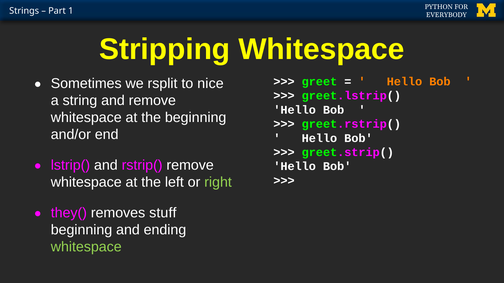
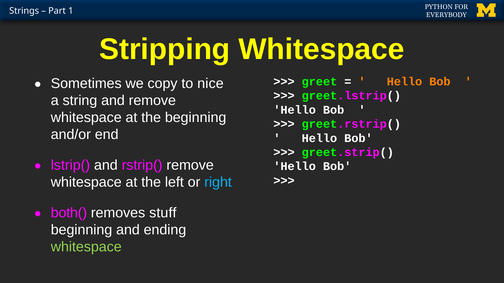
rsplit: rsplit -> copy
right colour: light green -> light blue
they(: they( -> both(
